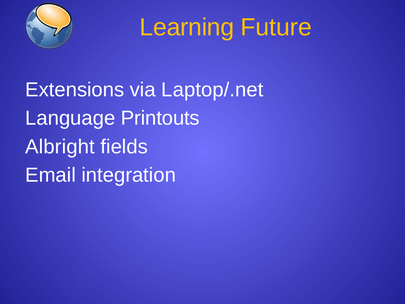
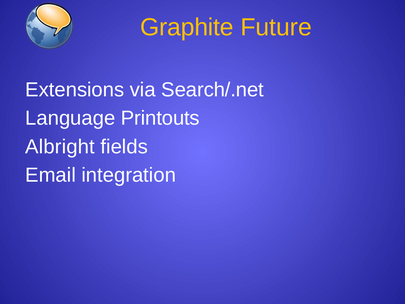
Learning: Learning -> Graphite
Laptop/.net: Laptop/.net -> Search/.net
